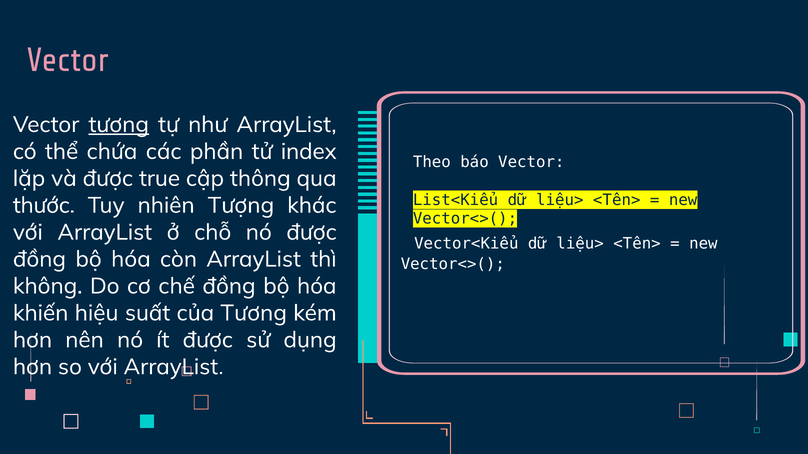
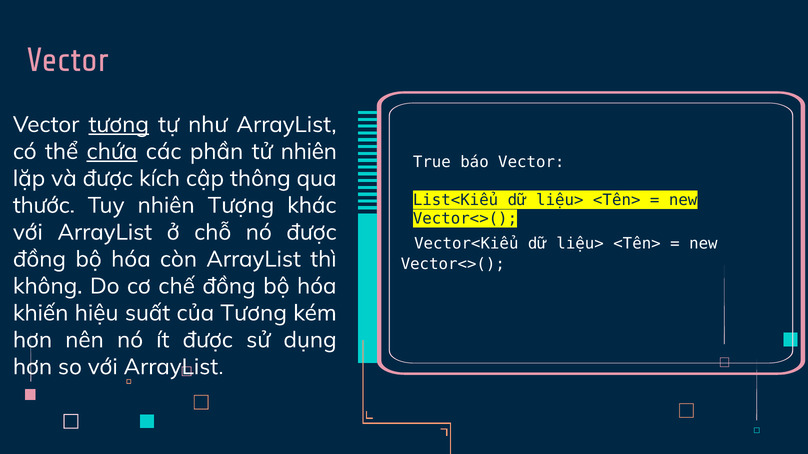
chứa underline: none -> present
tử index: index -> nhiên
Theo: Theo -> True
true: true -> kích
